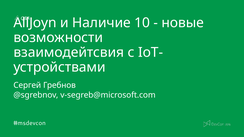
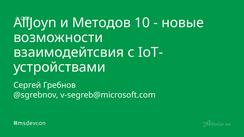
Наличие: Наличие -> Методов
